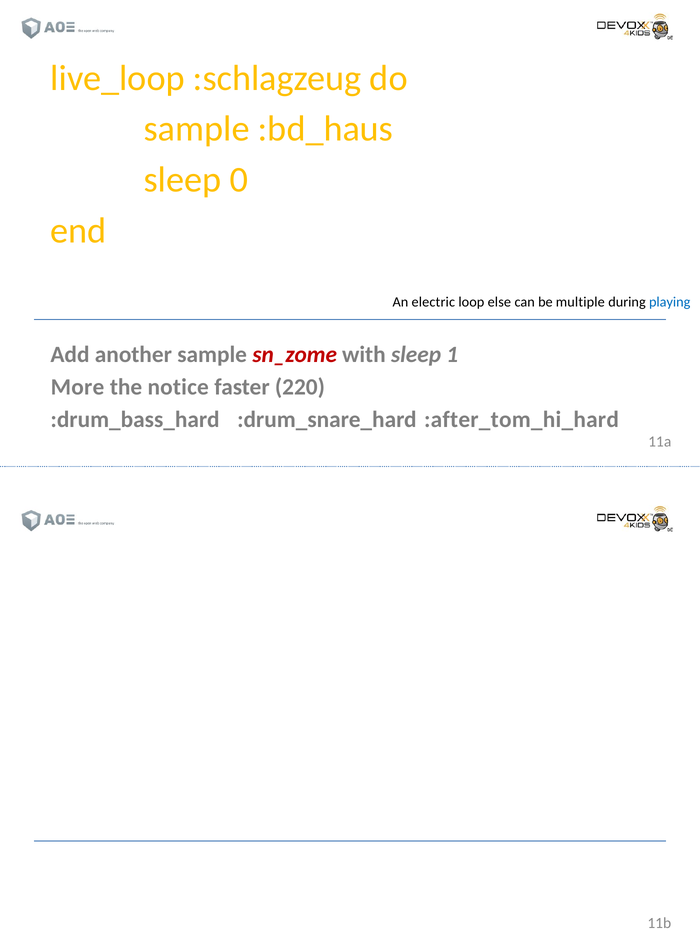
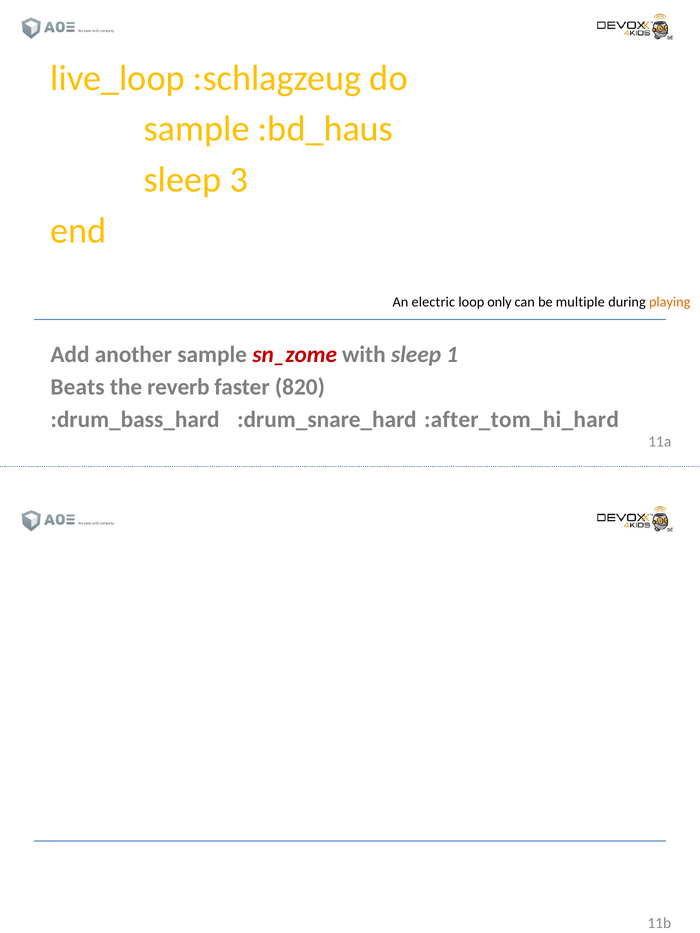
0: 0 -> 3
else: else -> only
playing colour: blue -> orange
More: More -> Beats
notice: notice -> reverb
220: 220 -> 820
